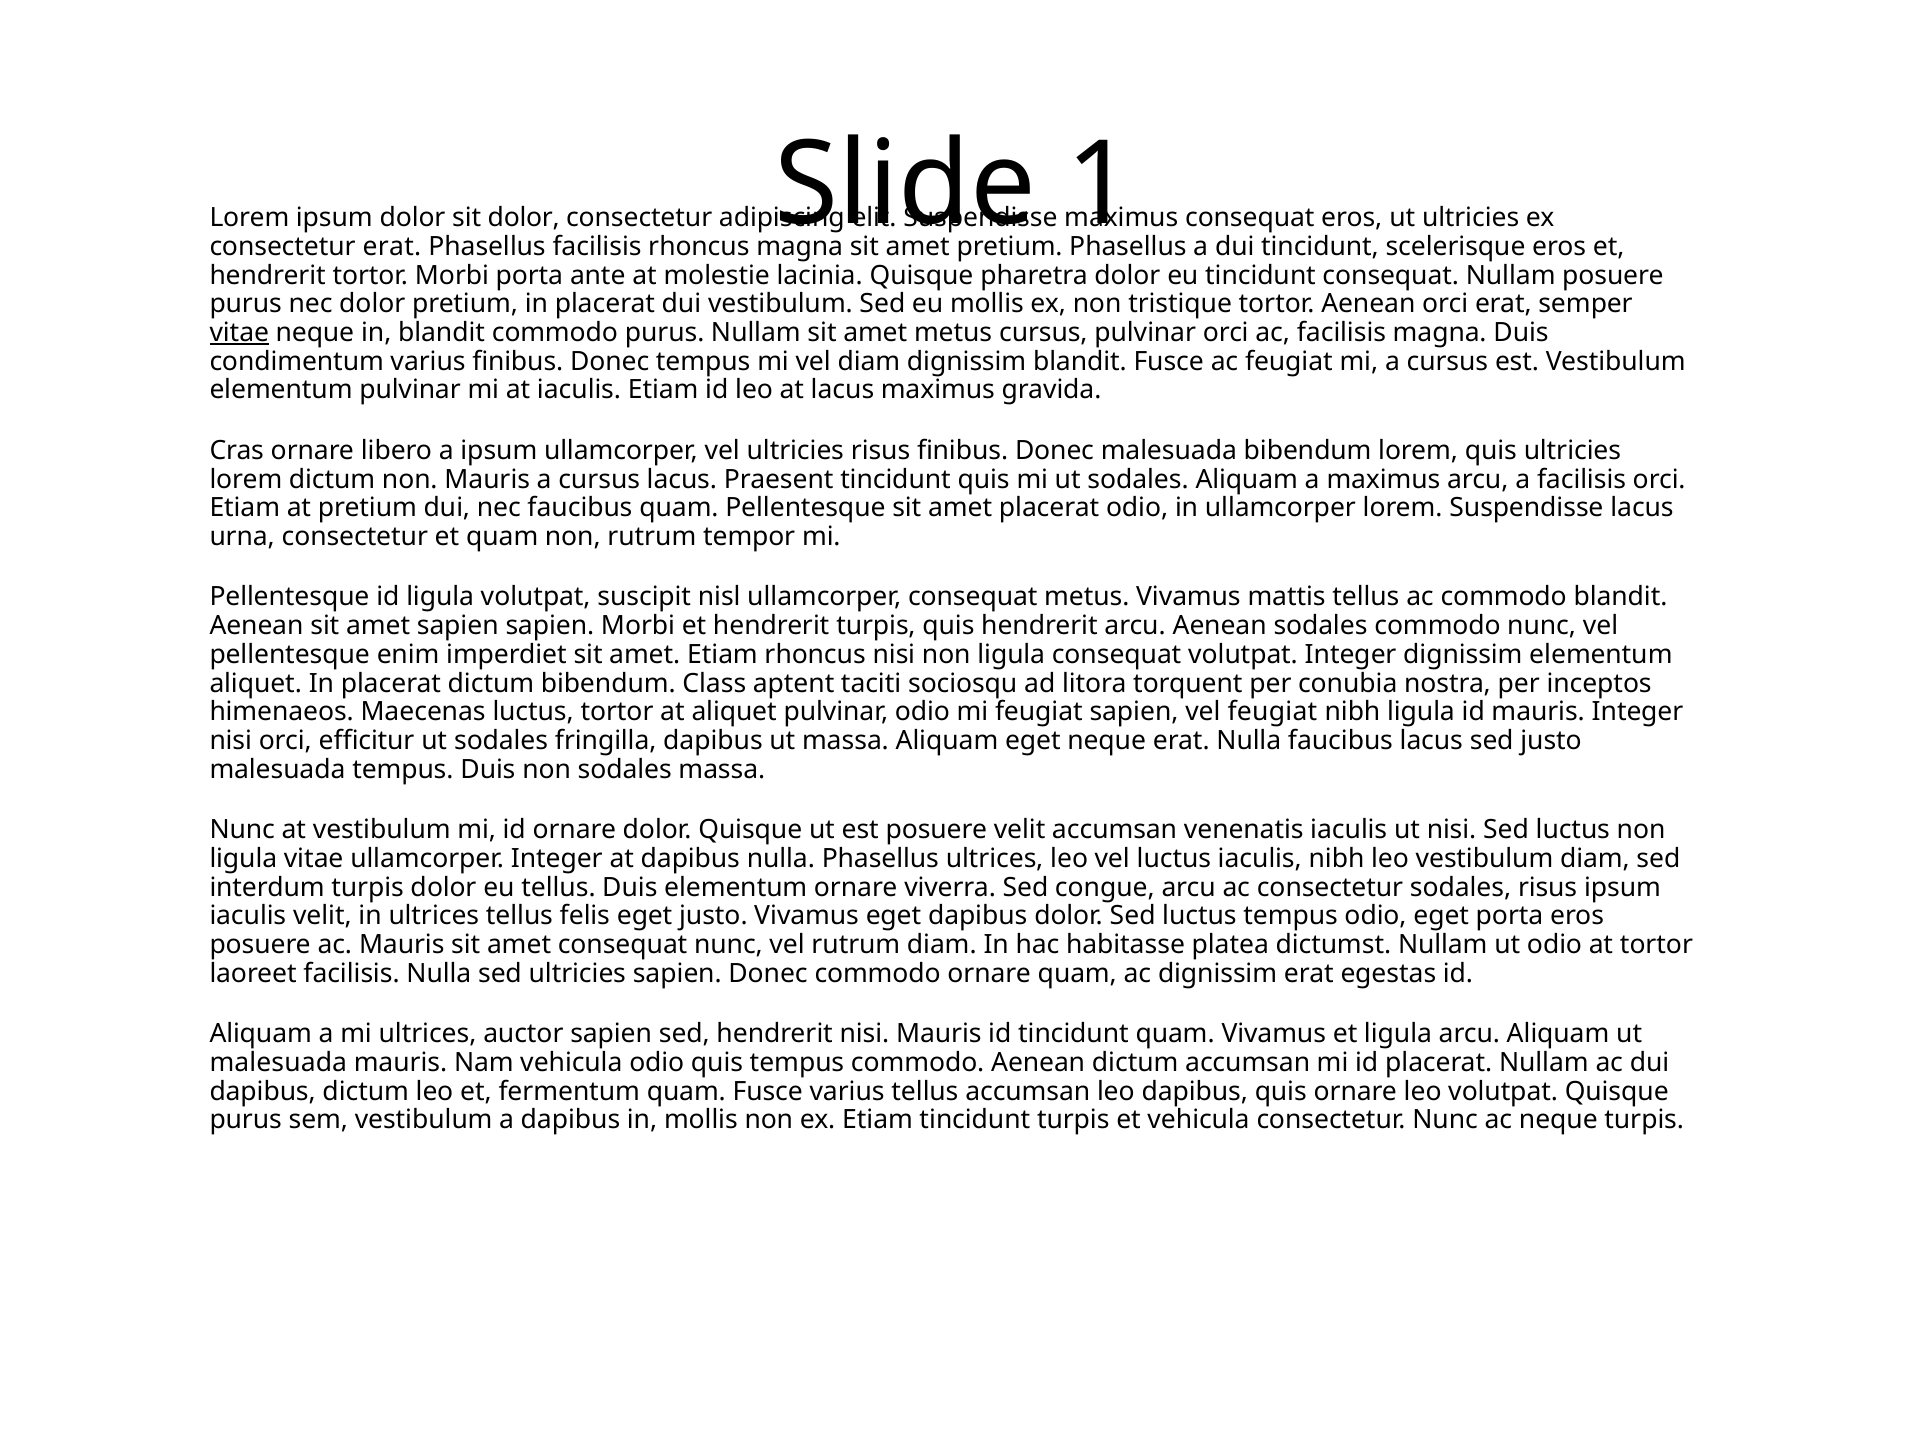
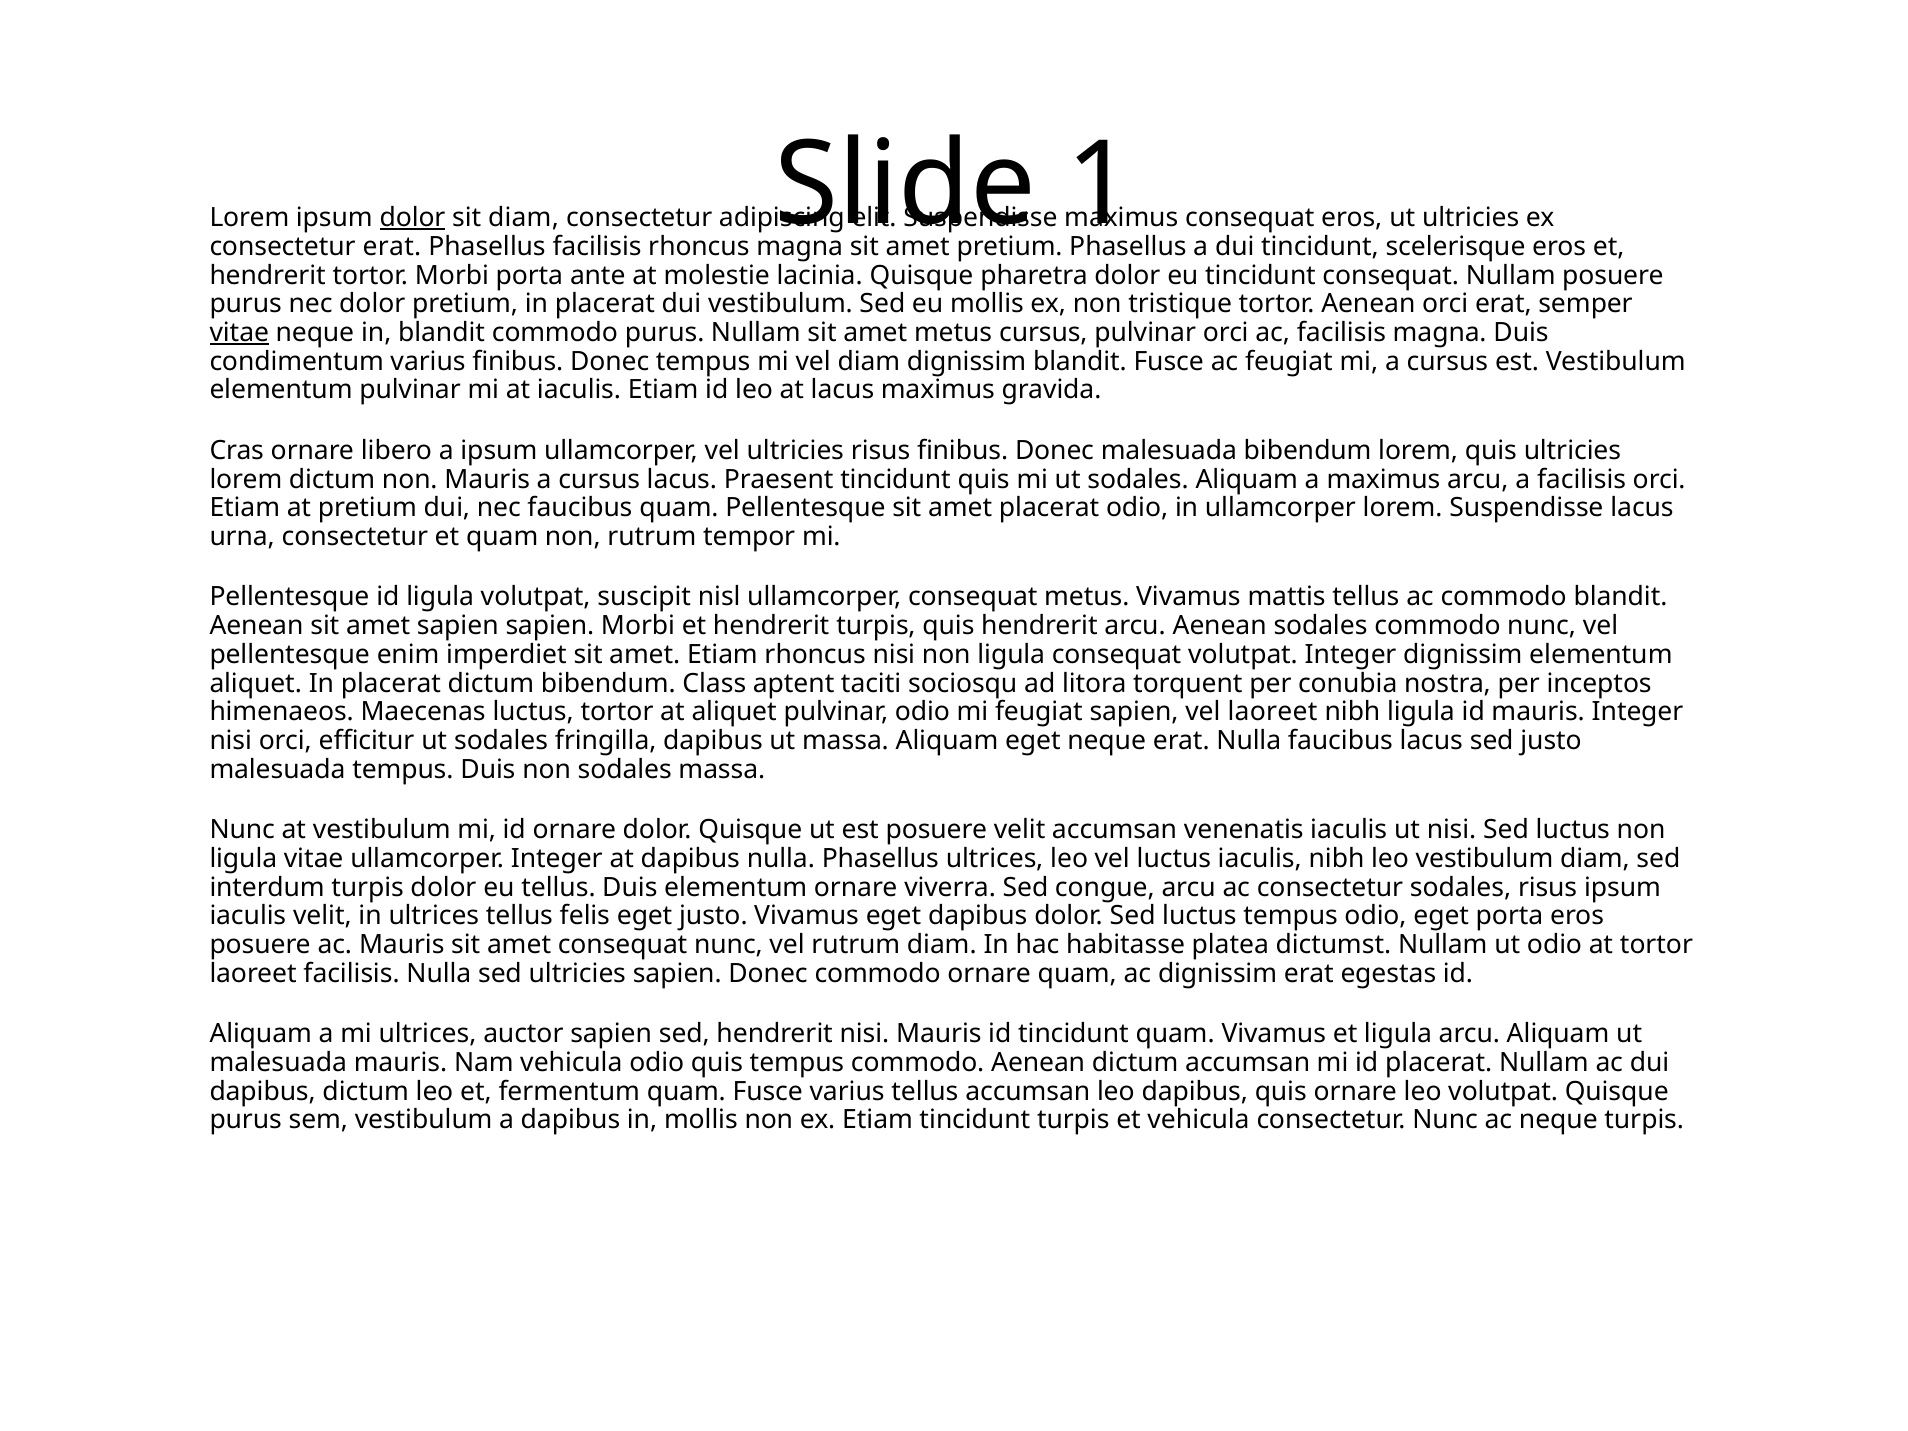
dolor at (413, 218) underline: none -> present
sit dolor: dolor -> diam
vel feugiat: feugiat -> laoreet
